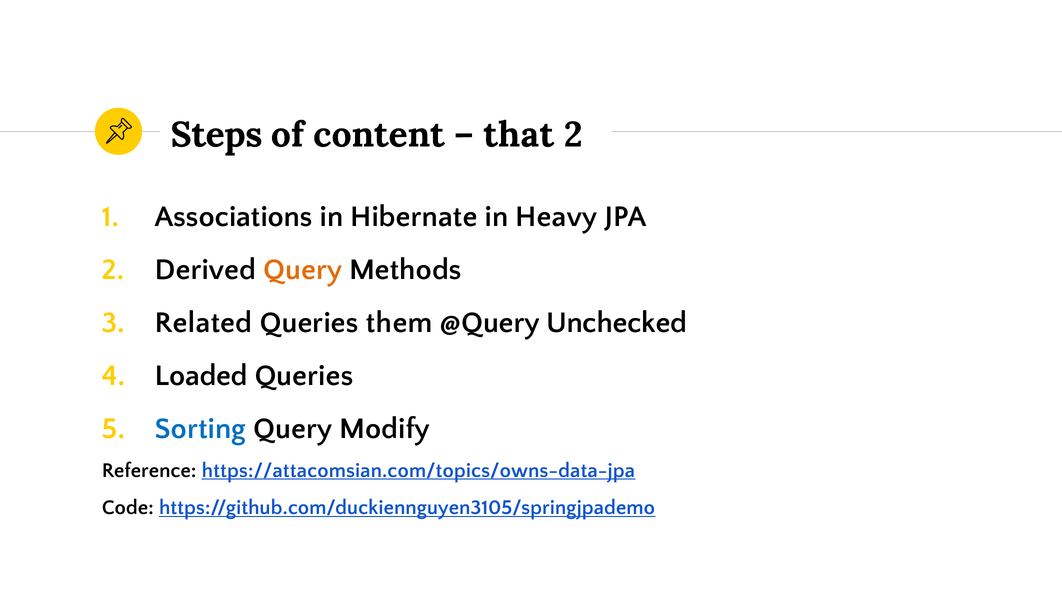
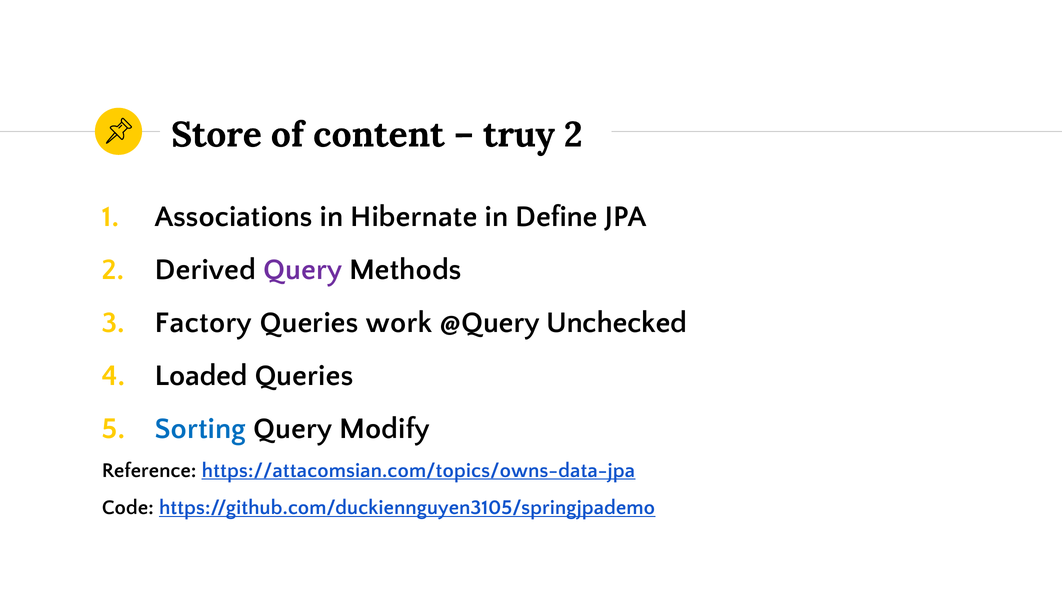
Steps: Steps -> Store
that: that -> truy
Heavy: Heavy -> Define
Query at (303, 270) colour: orange -> purple
Related: Related -> Factory
them: them -> work
